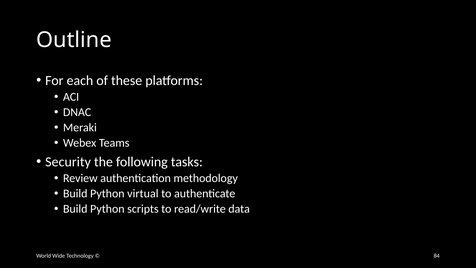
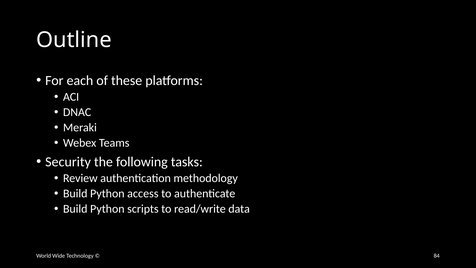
virtual: virtual -> access
